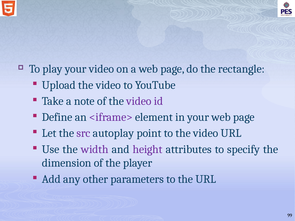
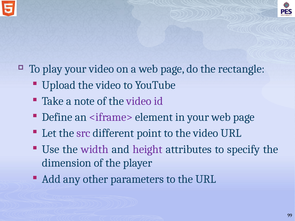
autoplay: autoplay -> different
